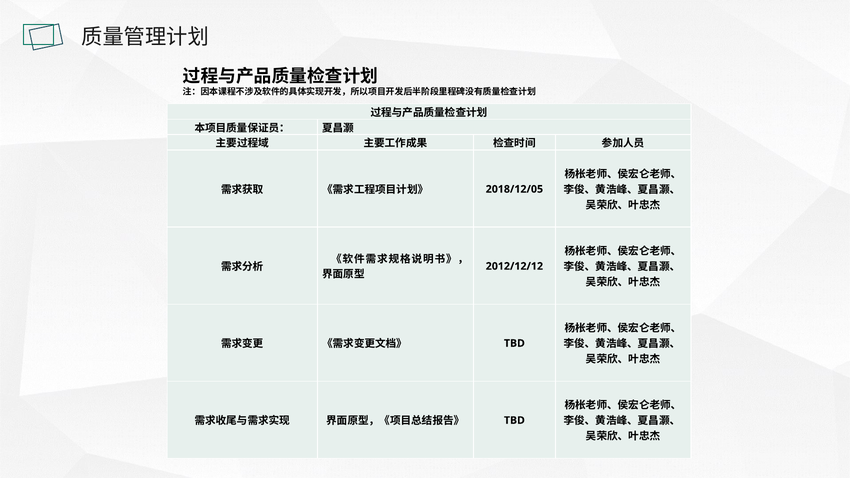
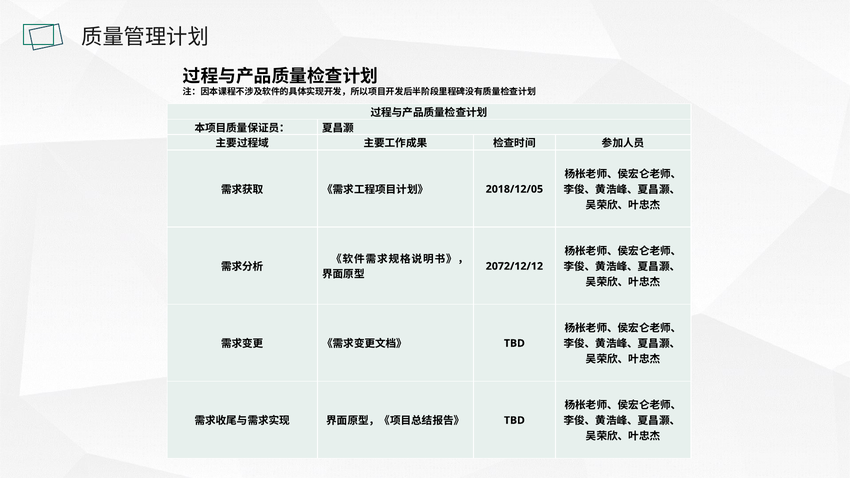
2012/12/12: 2012/12/12 -> 2072/12/12
